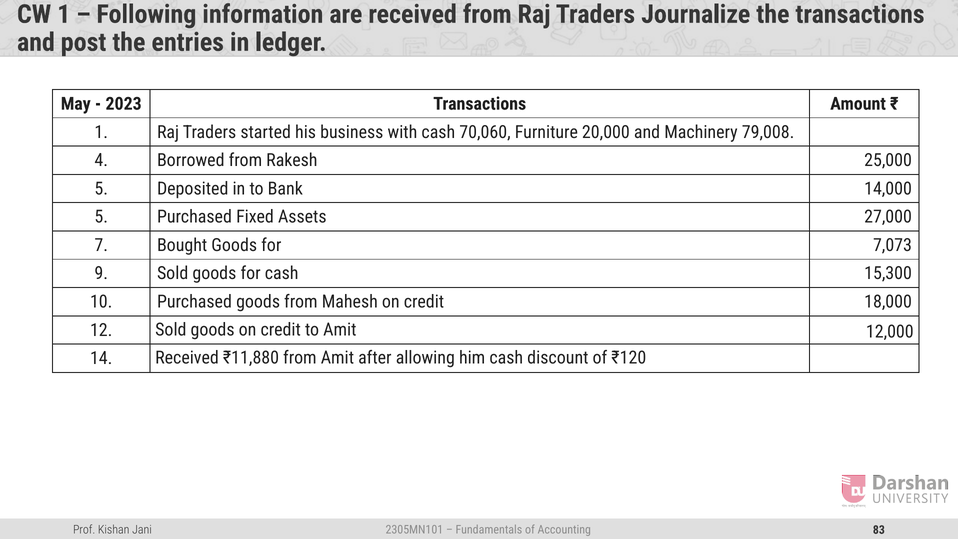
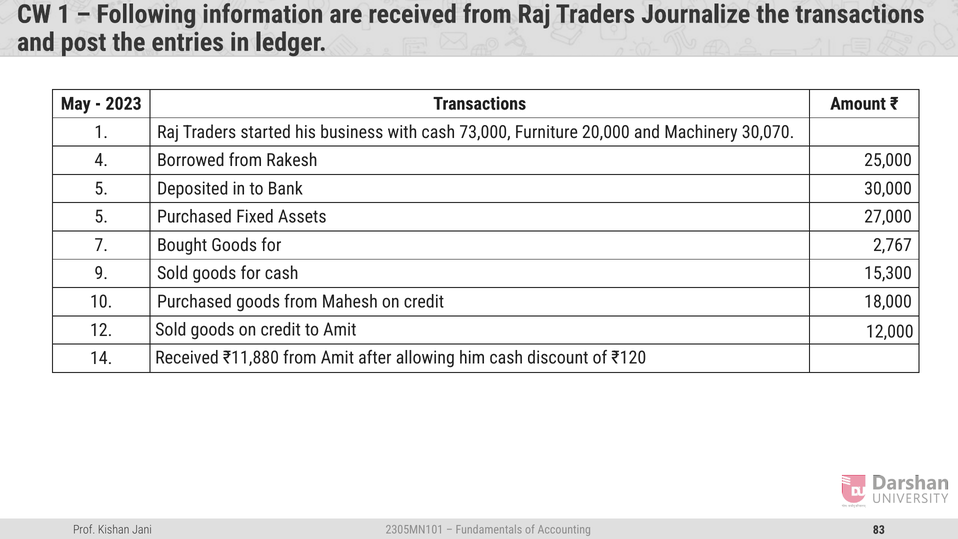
70,060: 70,060 -> 73,000
79,008: 79,008 -> 30,070
14,000: 14,000 -> 30,000
7,073: 7,073 -> 2,767
